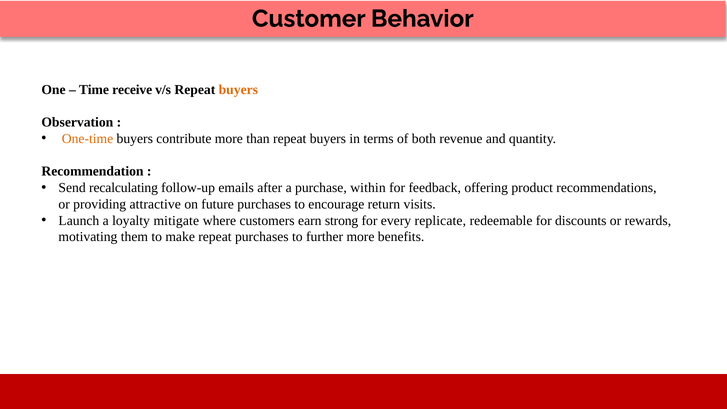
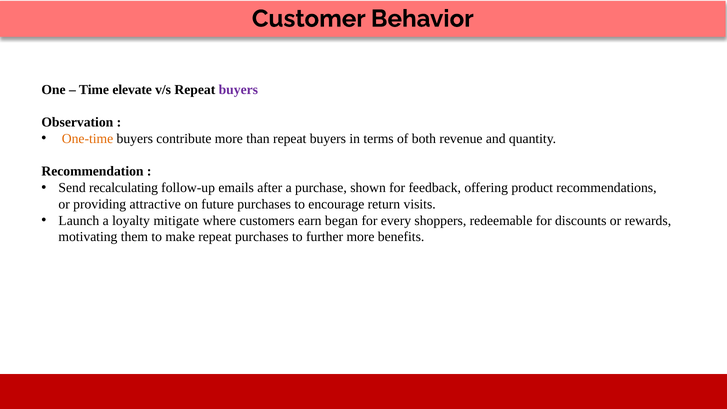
receive: receive -> elevate
buyers at (238, 90) colour: orange -> purple
within: within -> shown
strong: strong -> began
replicate: replicate -> shoppers
